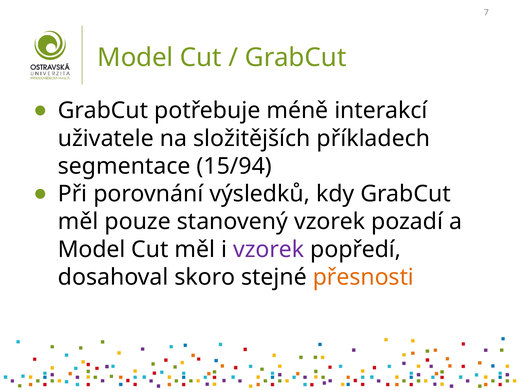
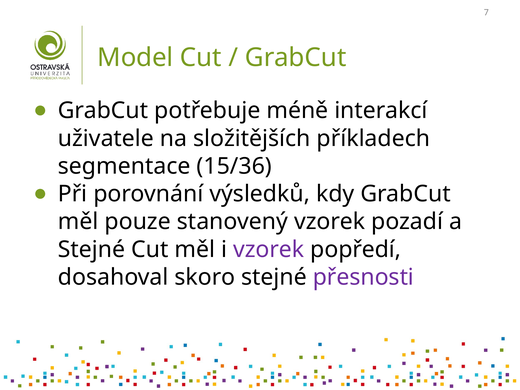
15/94: 15/94 -> 15/36
Model at (92, 249): Model -> Stejné
přesnosti colour: orange -> purple
